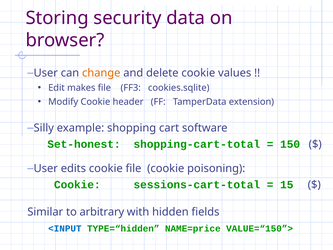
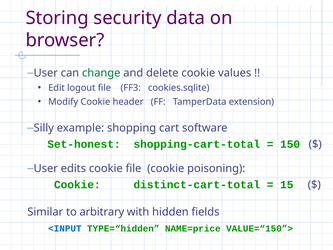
change colour: orange -> green
makes: makes -> logout
sessions-cart-total: sessions-cart-total -> distinct-cart-total
